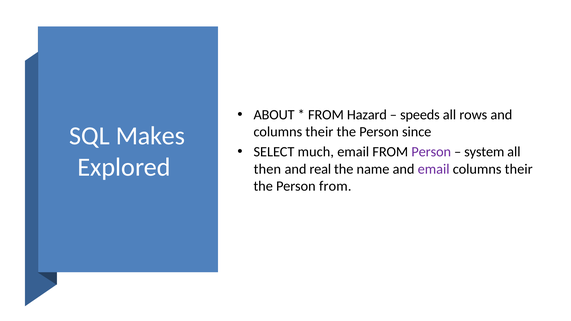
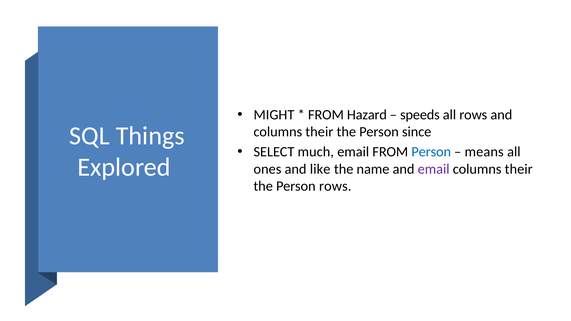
ABOUT: ABOUT -> MIGHT
Makes: Makes -> Things
Person at (431, 152) colour: purple -> blue
system: system -> means
then: then -> ones
real: real -> like
Person from: from -> rows
